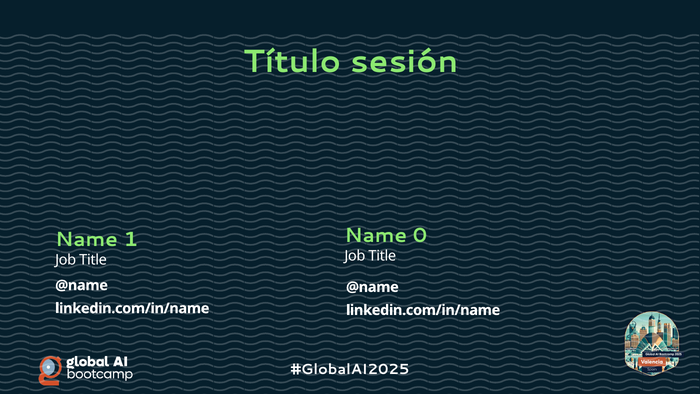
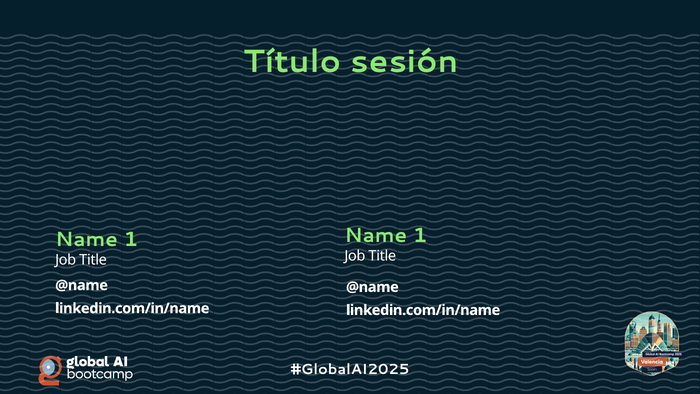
0 at (420, 235): 0 -> 1
